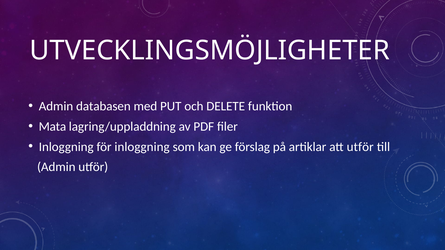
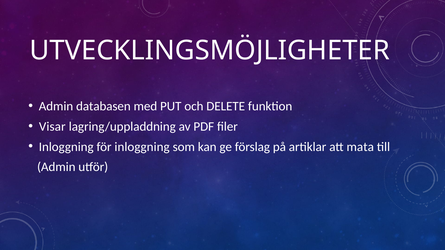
Mata: Mata -> Visar
att utför: utför -> mata
